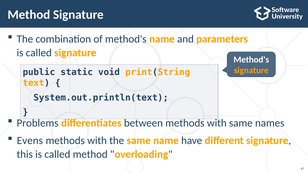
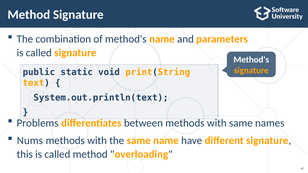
Evens: Evens -> Nums
